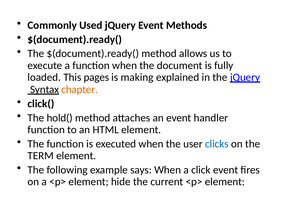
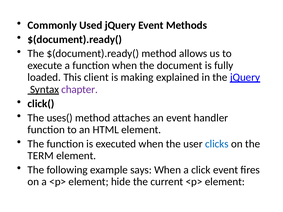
pages: pages -> client
chapter colour: orange -> purple
hold(: hold( -> uses(
